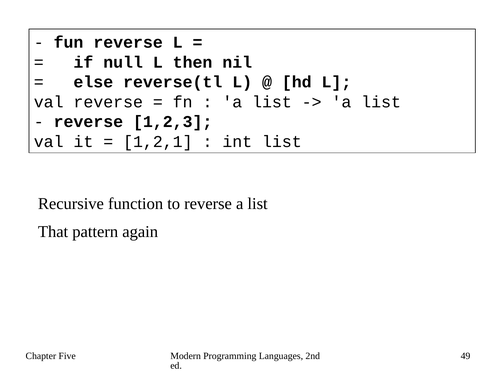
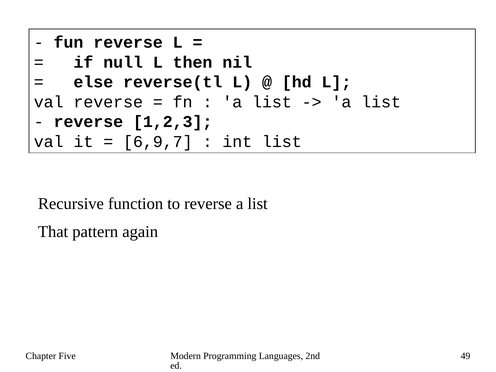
1,2,1: 1,2,1 -> 6,9,7
